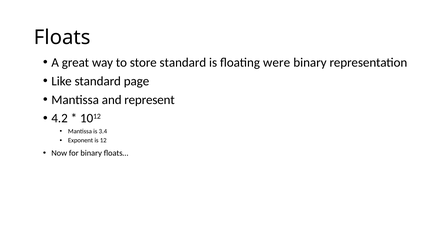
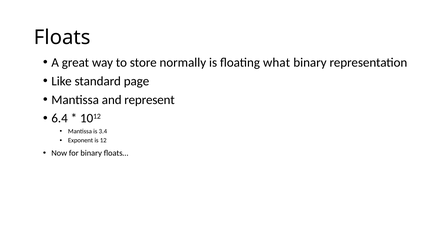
store standard: standard -> normally
were: were -> what
4.2: 4.2 -> 6.4
